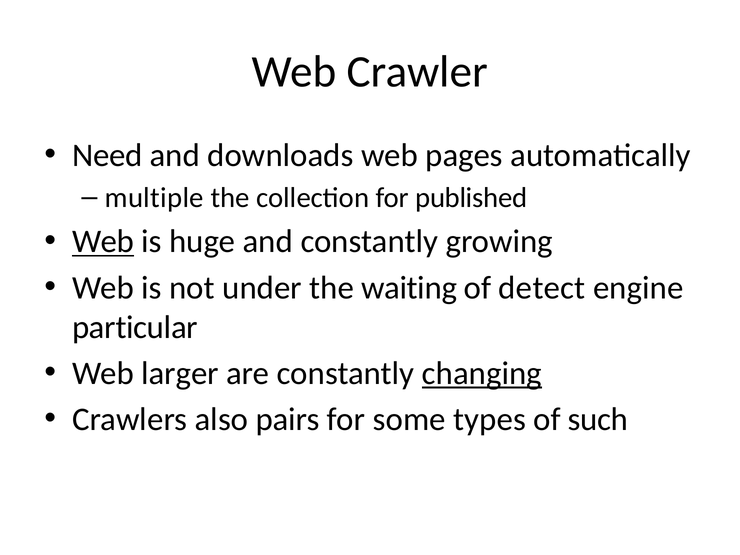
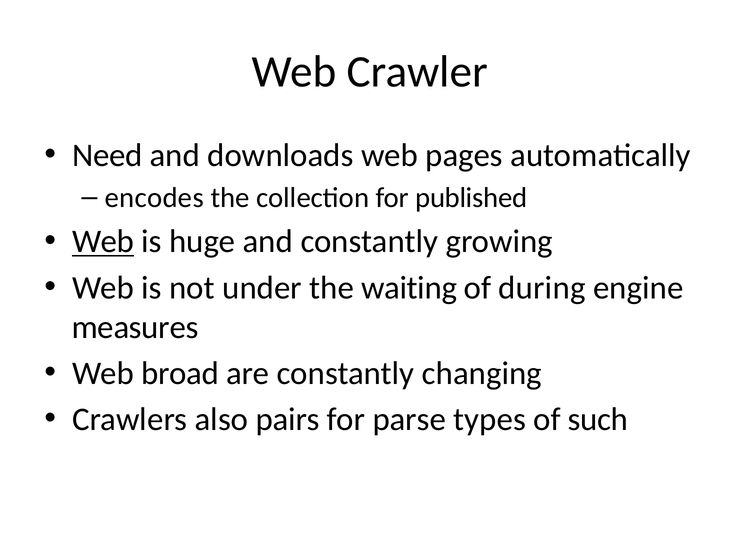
multiple: multiple -> encodes
detect: detect -> during
particular: particular -> measures
larger: larger -> broad
changing underline: present -> none
some: some -> parse
